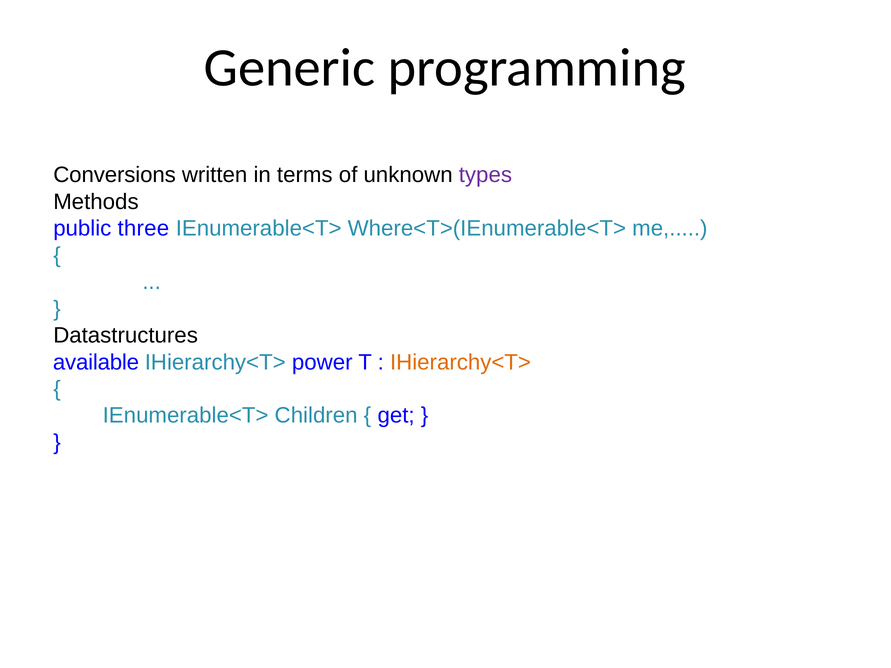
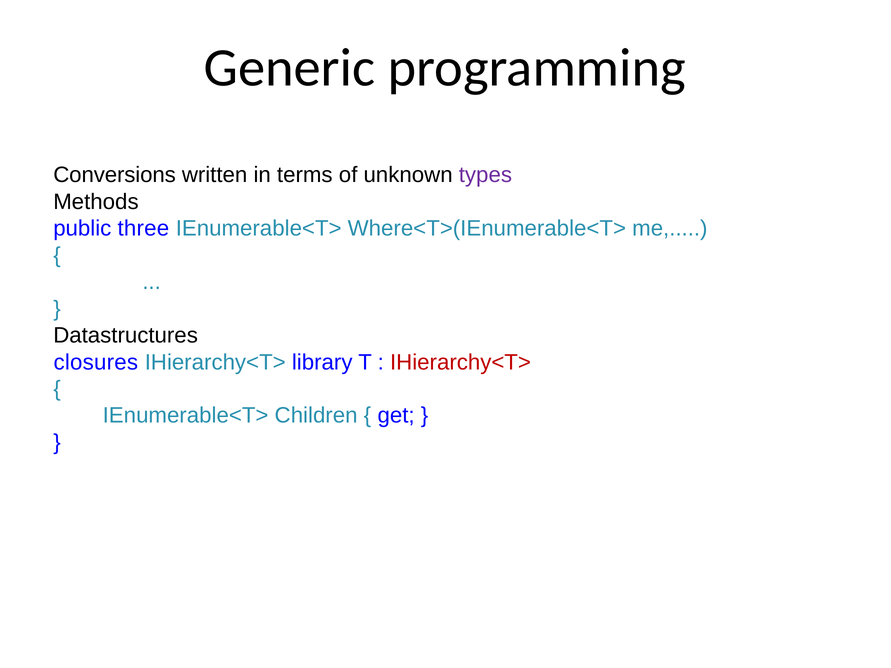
available: available -> closures
power: power -> library
IHierarchy<T> at (461, 362) colour: orange -> red
